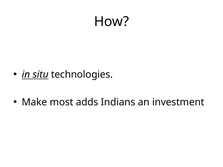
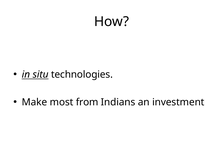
adds: adds -> from
